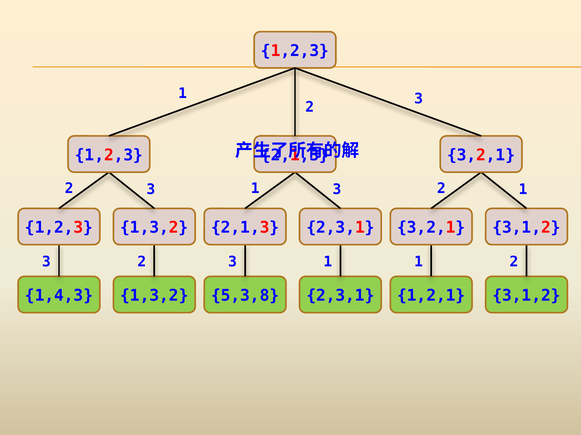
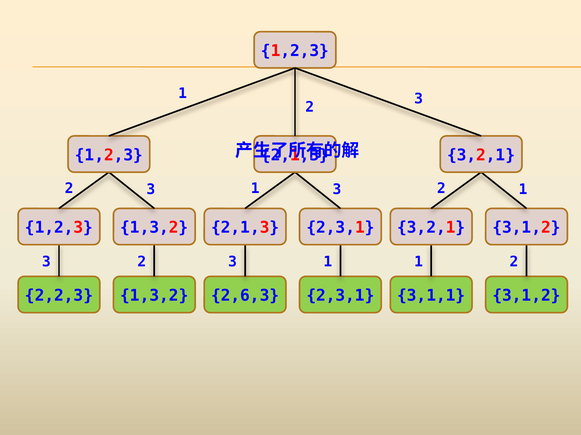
1,4,3: 1,4,3 -> 2,2,3
5,3,8: 5,3,8 -> 2,6,3
1,2,1: 1,2,1 -> 3,1,1
